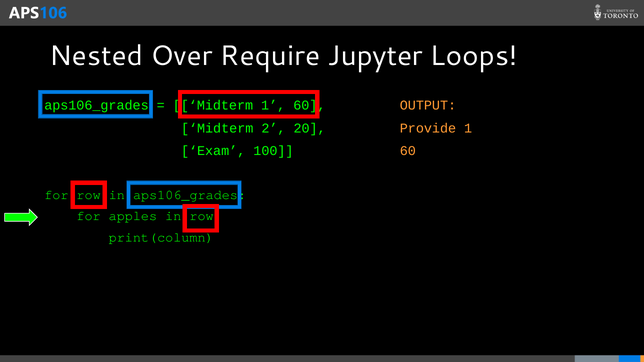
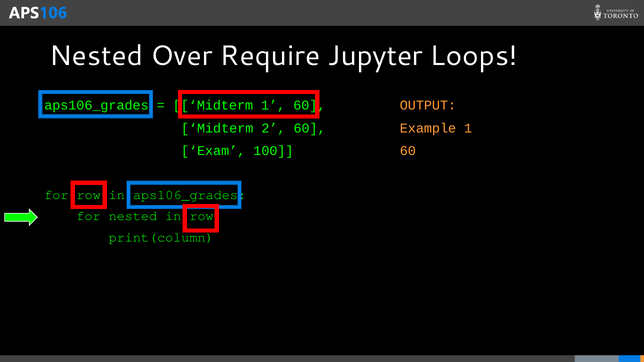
2 20: 20 -> 60
Provide: Provide -> Example
for apples: apples -> nested
